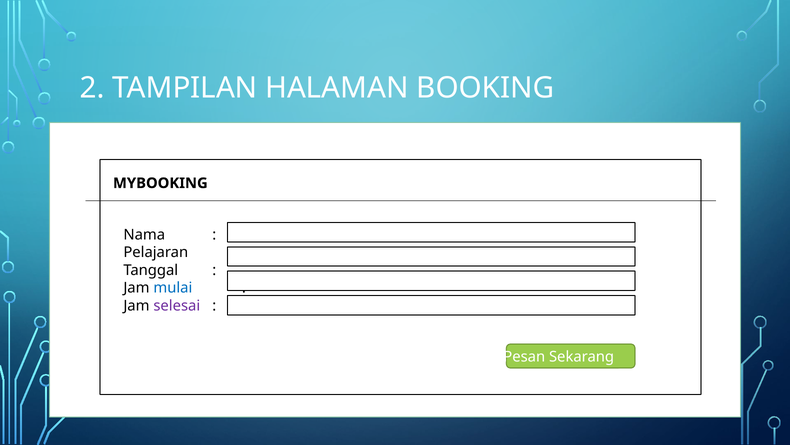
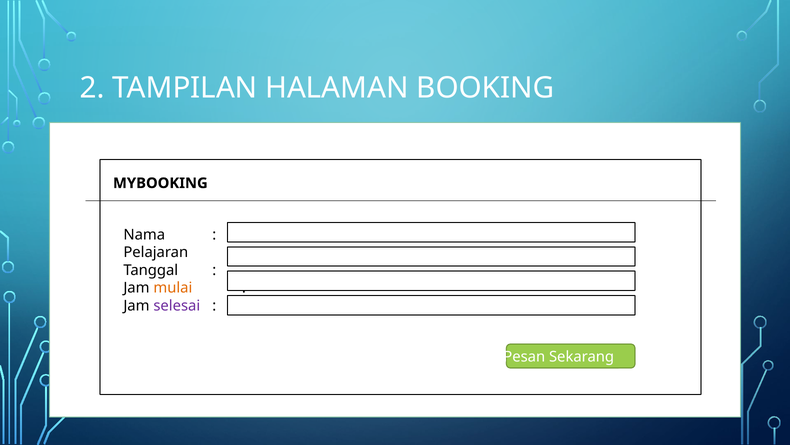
mulai colour: blue -> orange
